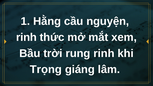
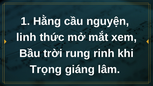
rinh at (26, 37): rinh -> linh
